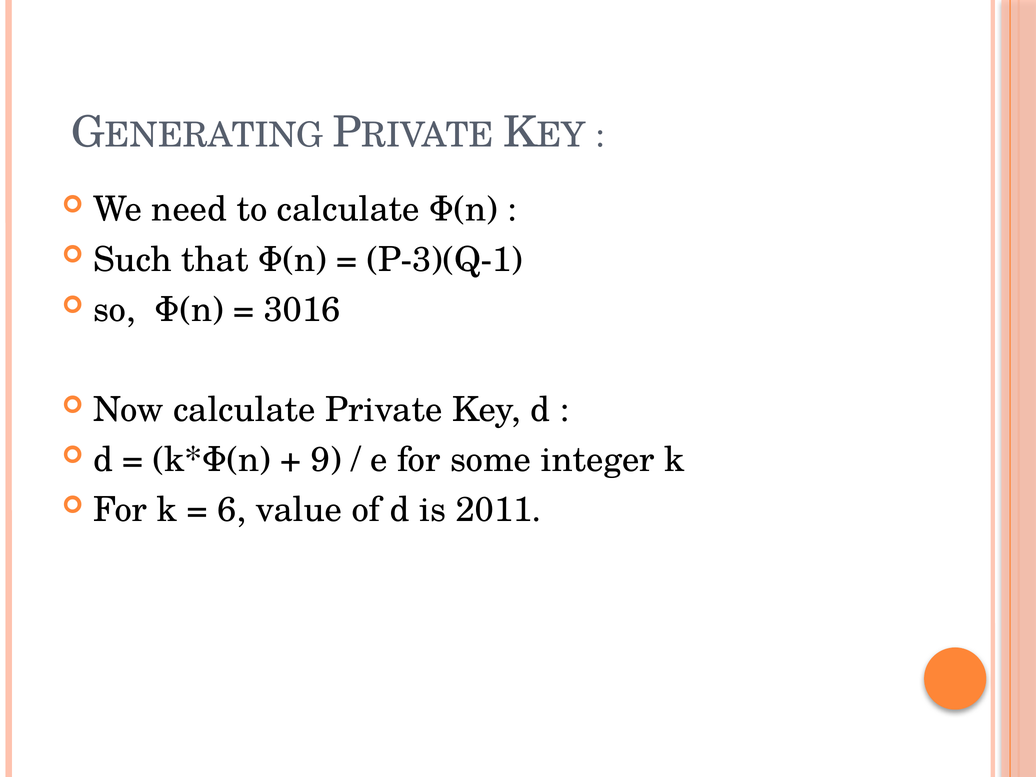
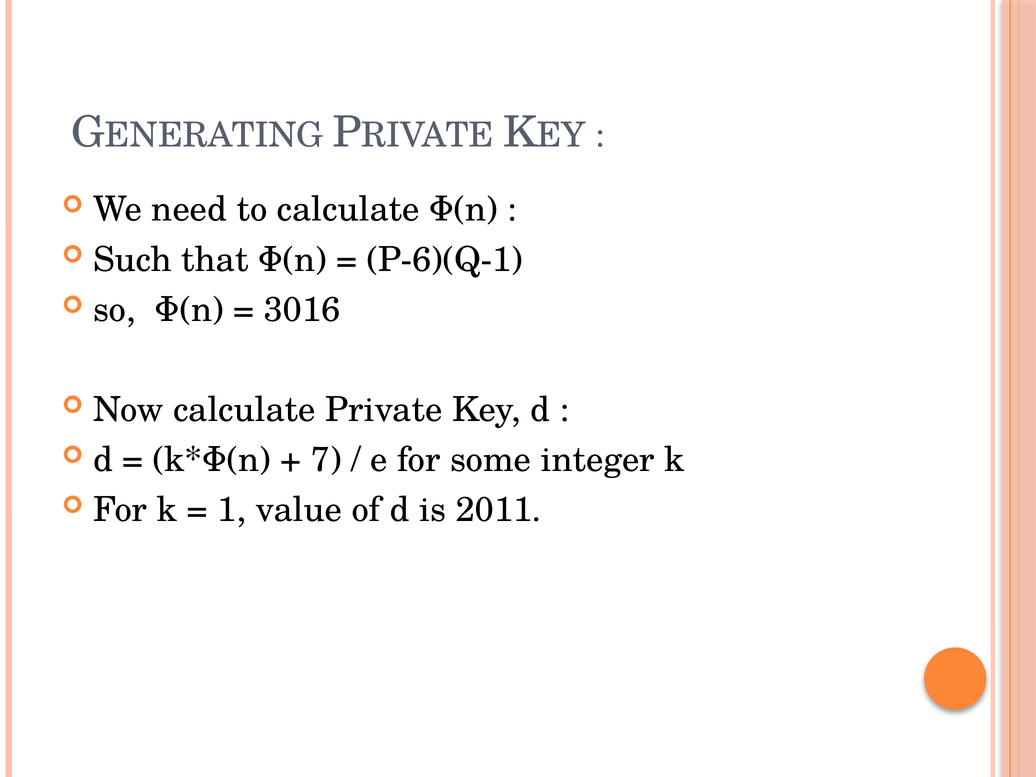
P-3)(Q-1: P-3)(Q-1 -> P-6)(Q-1
9: 9 -> 7
6: 6 -> 1
